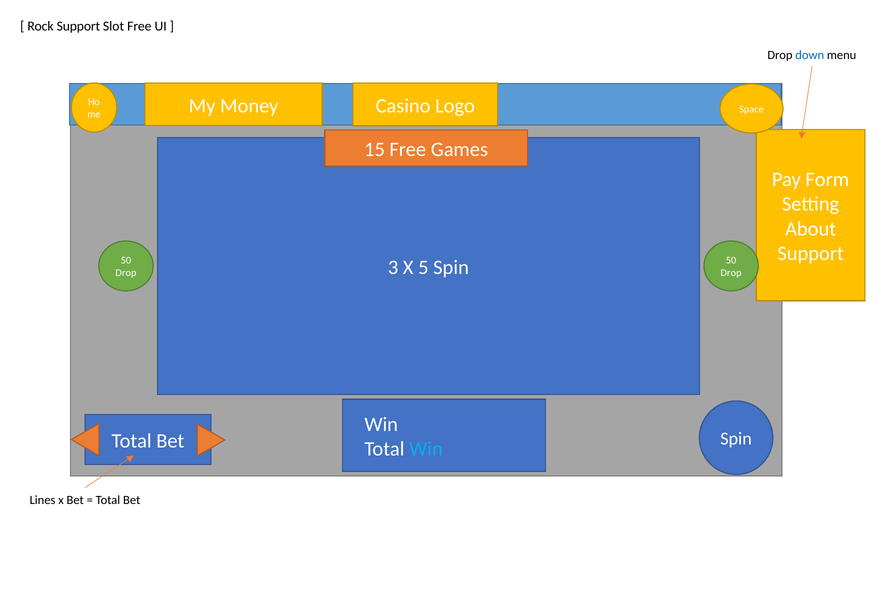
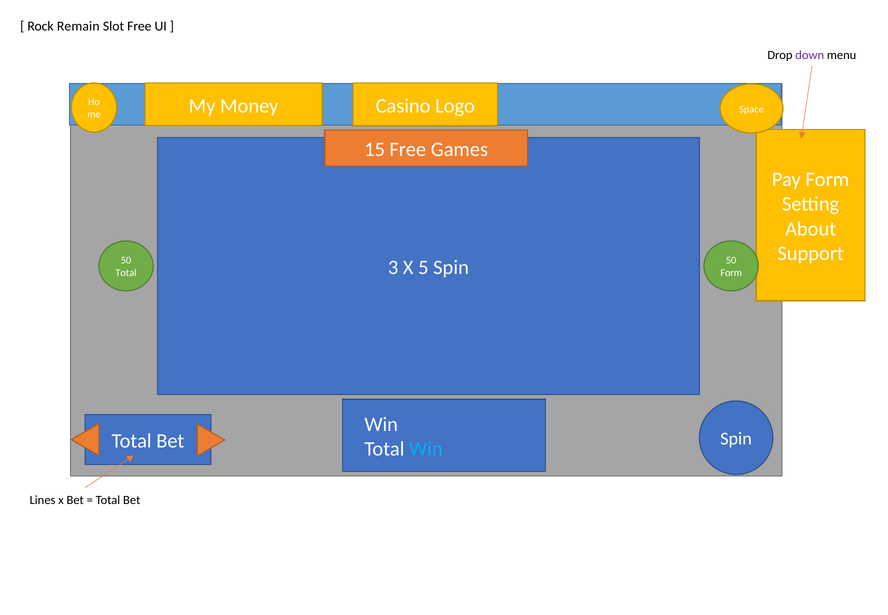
Rock Support: Support -> Remain
down colour: blue -> purple
Drop at (126, 273): Drop -> Total
Drop at (731, 273): Drop -> Form
